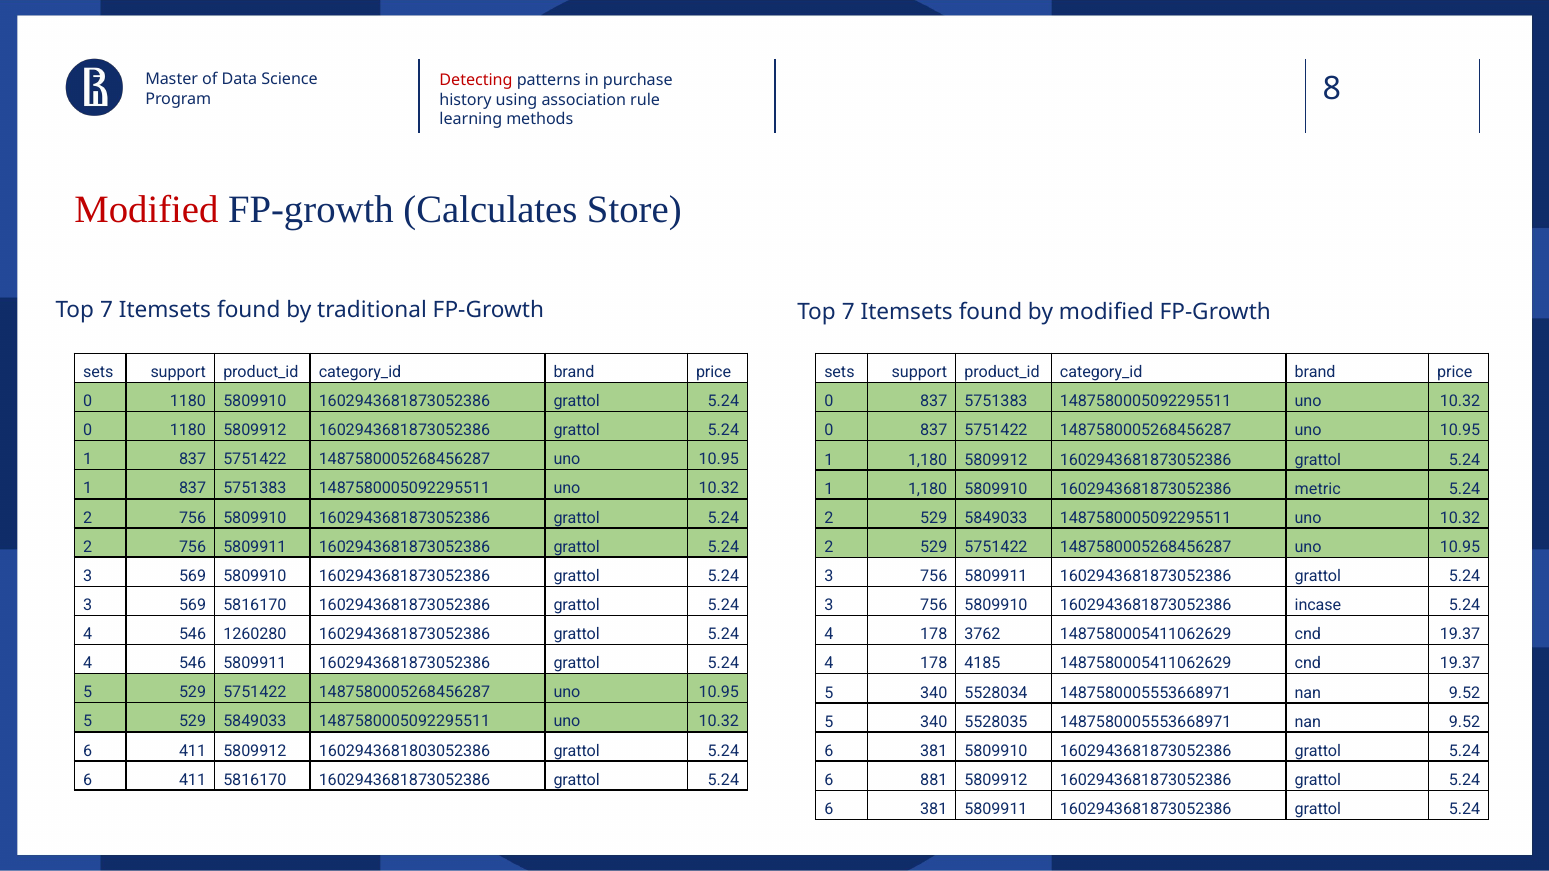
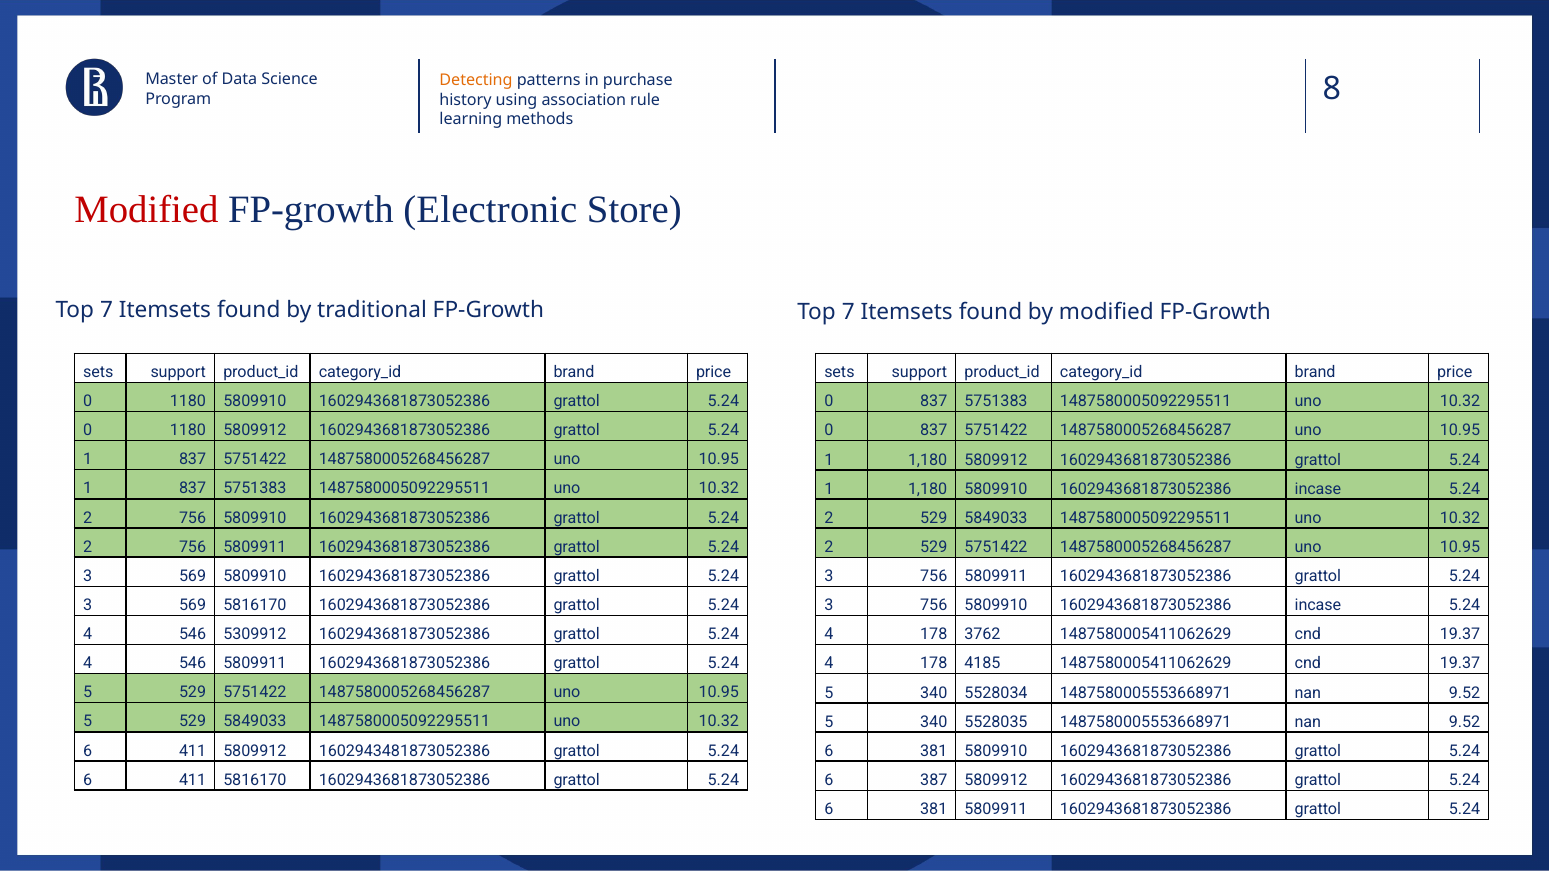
Detecting colour: red -> orange
Calculates: Calculates -> Electronic
1,180 5809910 1602943681873052386 metric: metric -> incase
1260280: 1260280 -> 5309912
1602943681803052386: 1602943681803052386 -> 1602943481873052386
881: 881 -> 387
